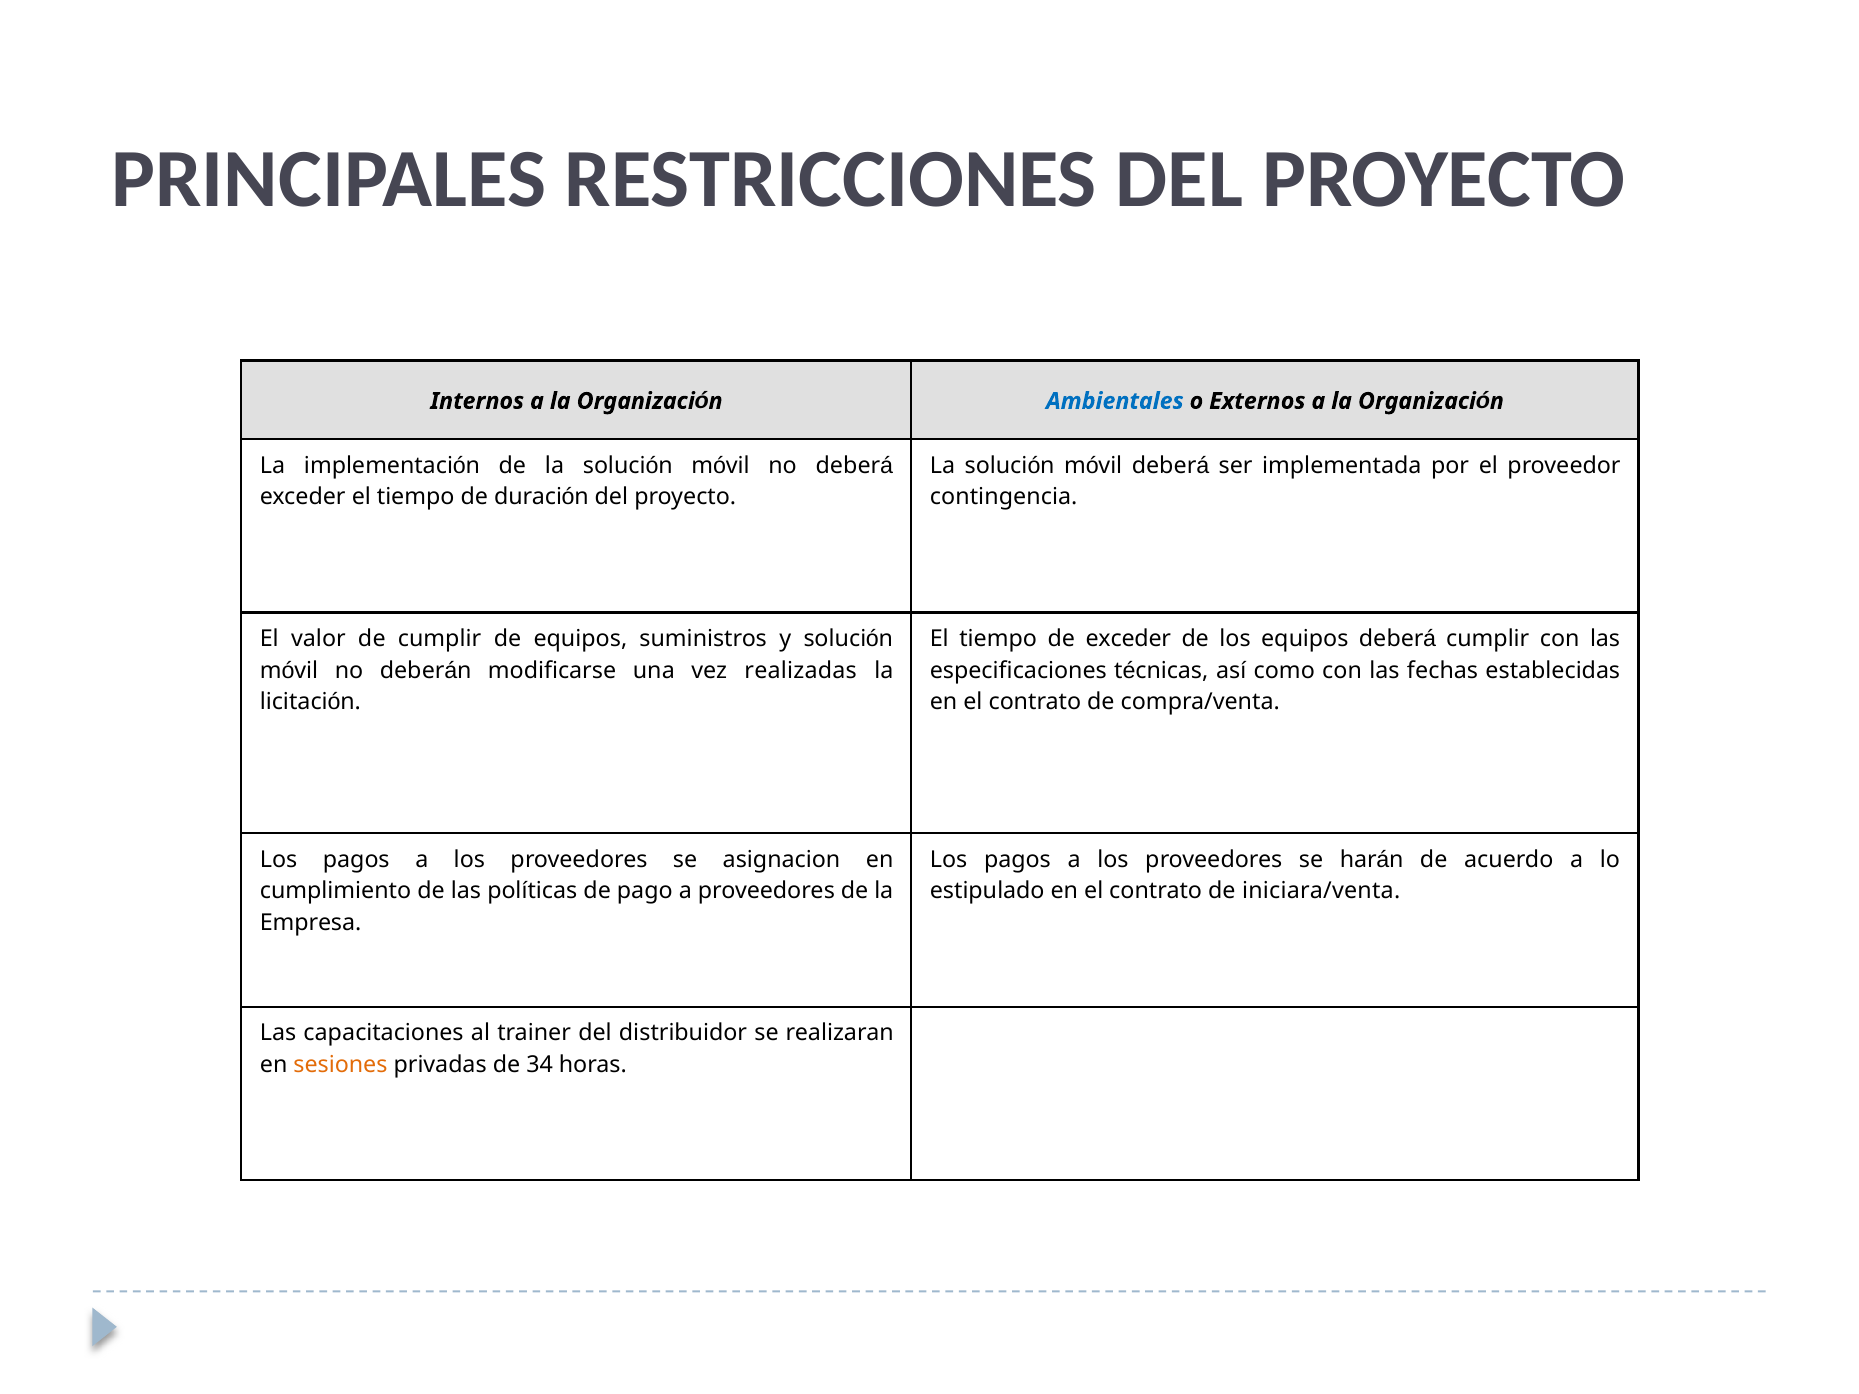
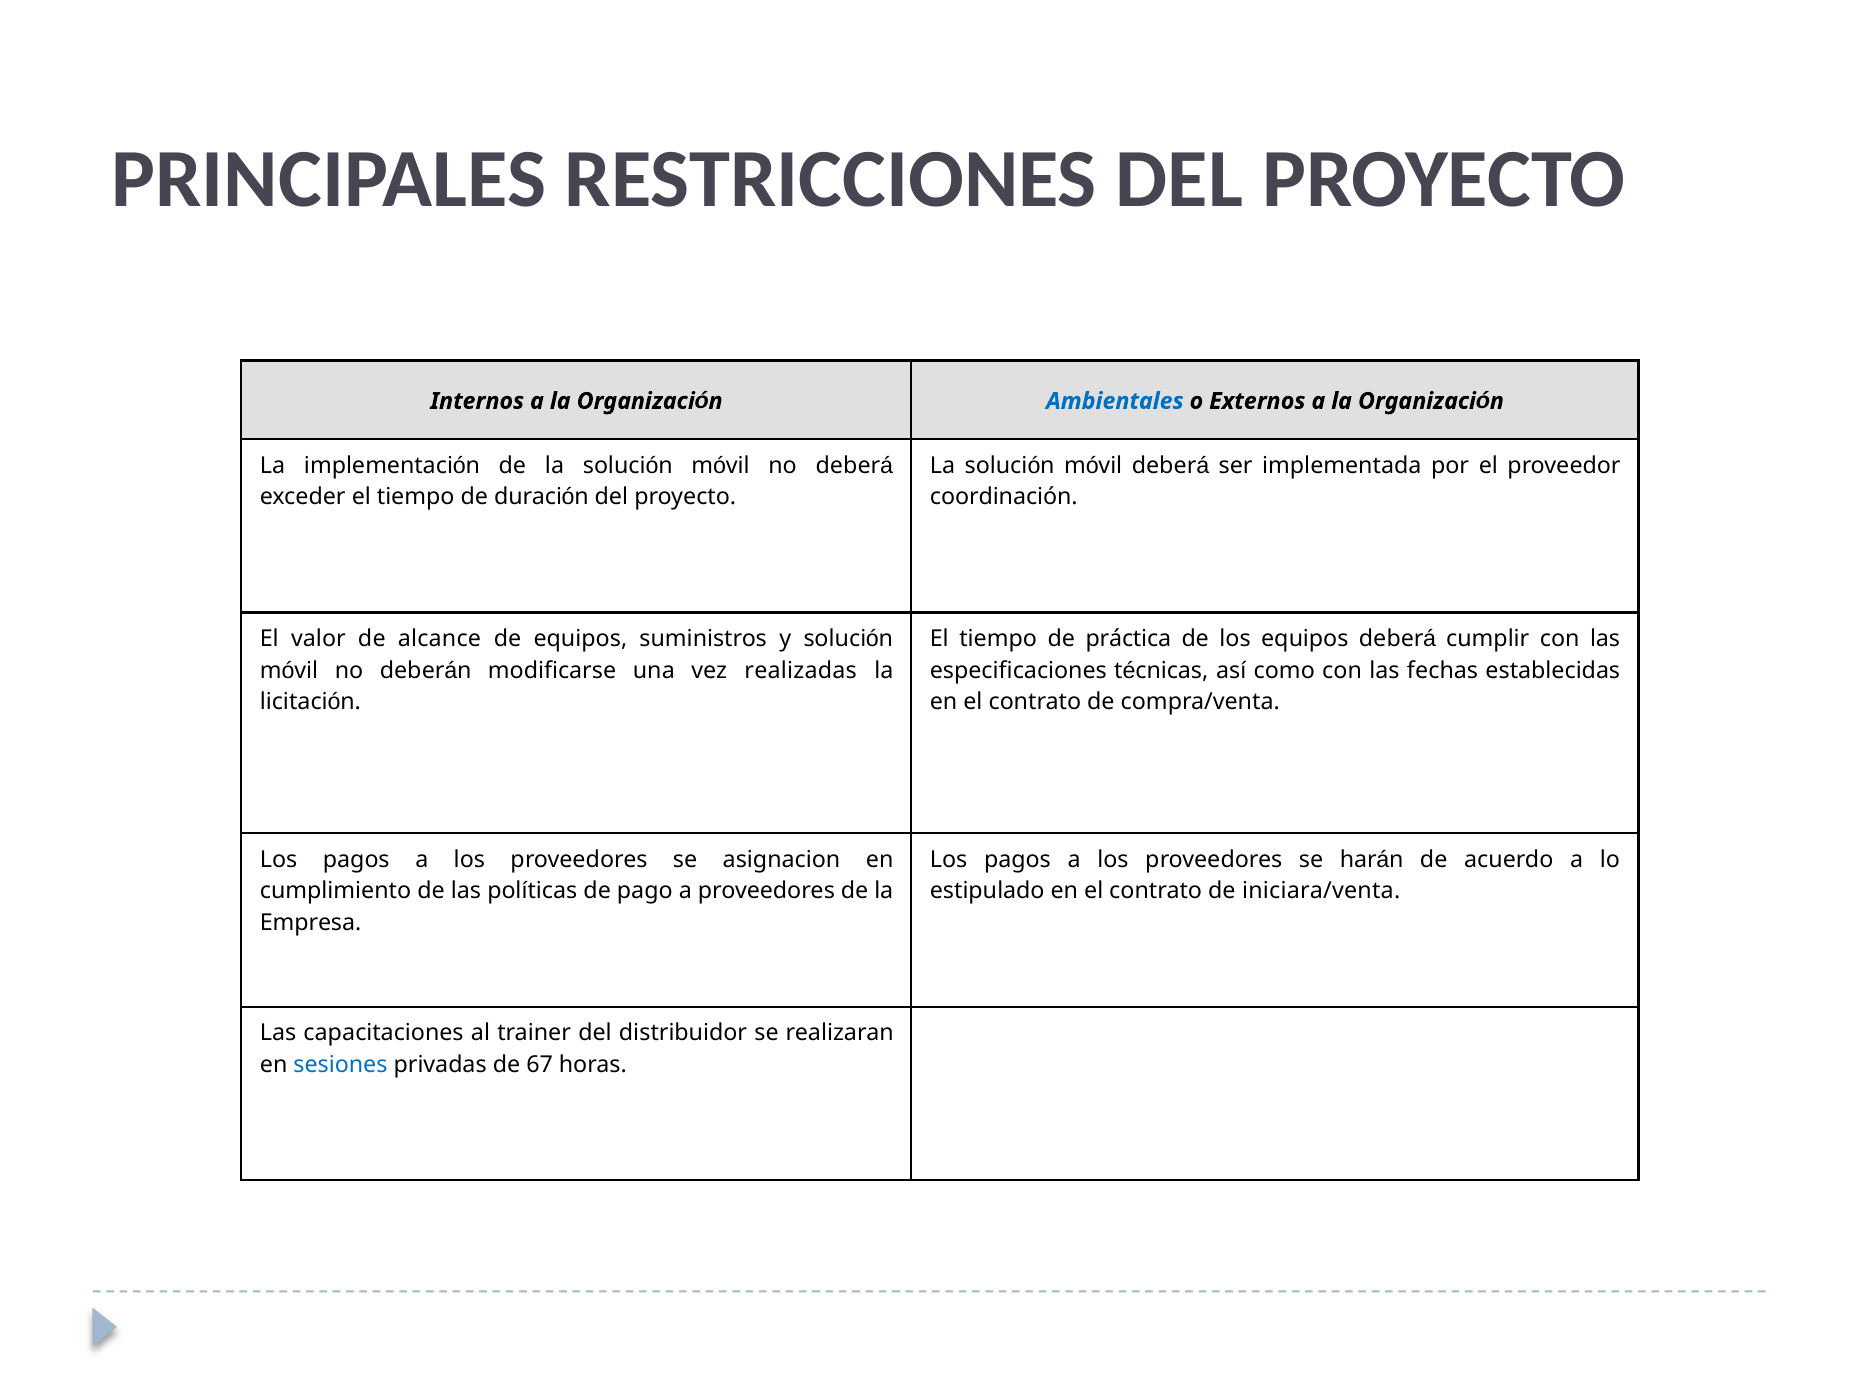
contingencia: contingencia -> coordinación
de cumplir: cumplir -> alcance
de exceder: exceder -> práctica
sesiones colour: orange -> blue
34: 34 -> 67
